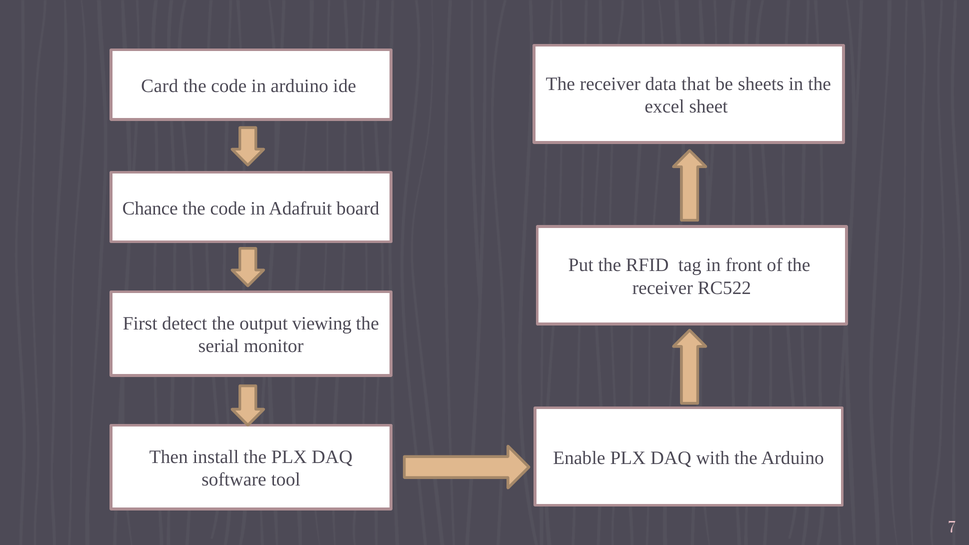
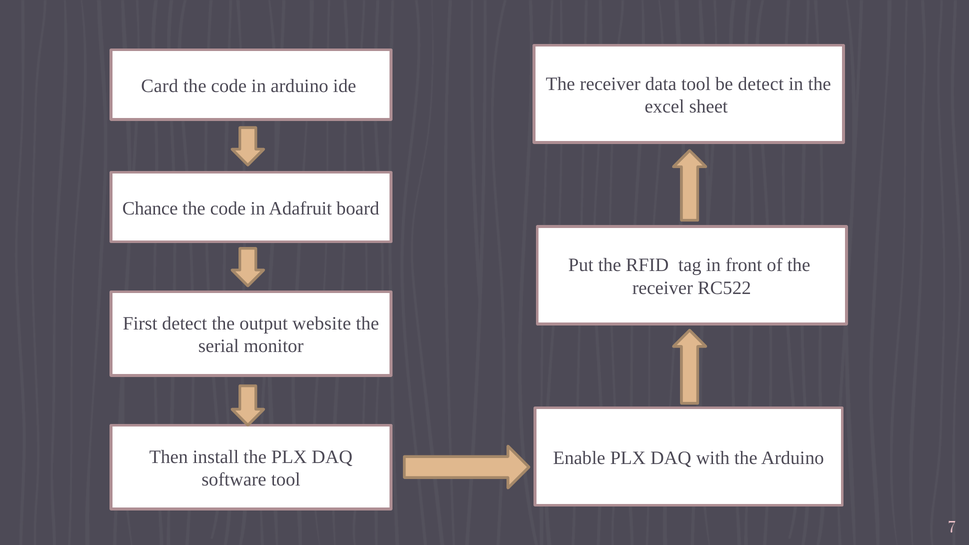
data that: that -> tool
be sheets: sheets -> detect
viewing: viewing -> website
